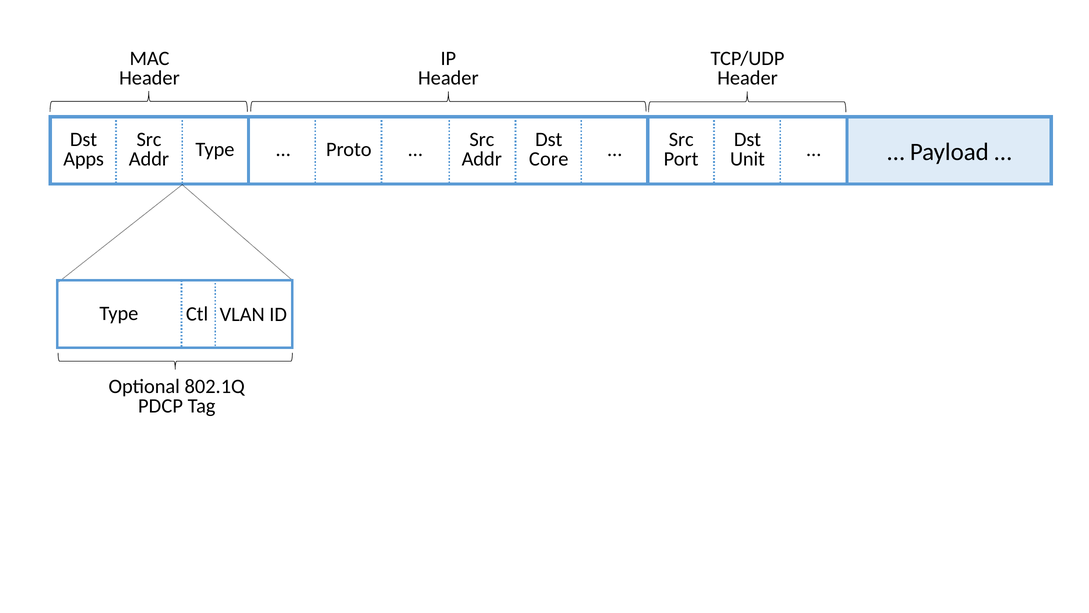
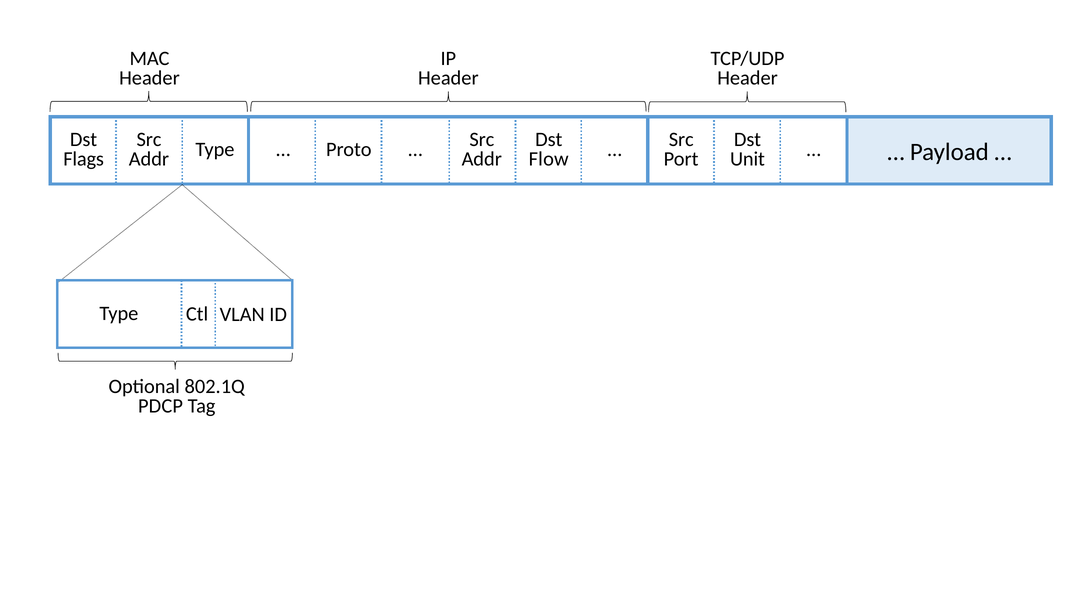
Apps: Apps -> Flags
Core: Core -> Flow
